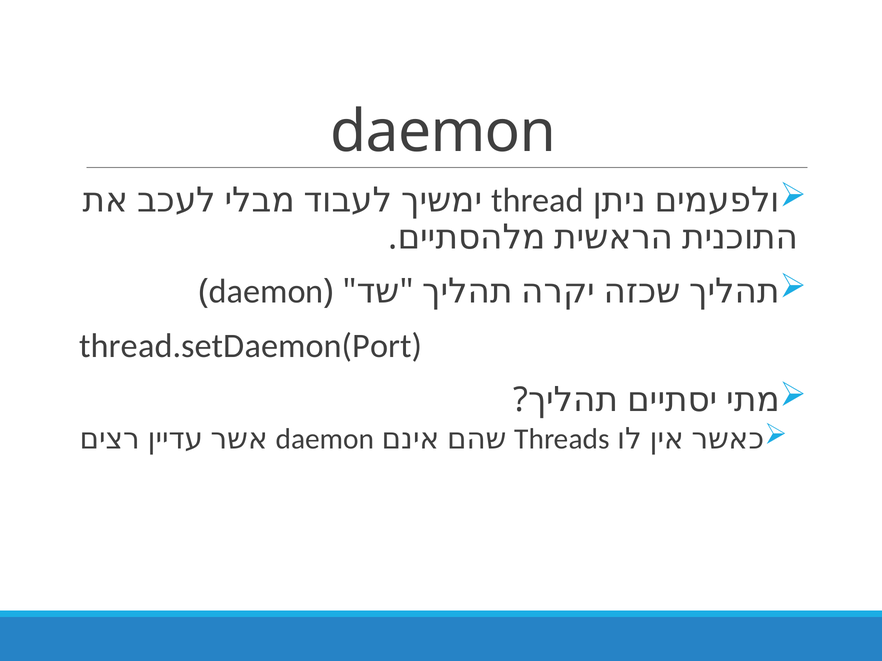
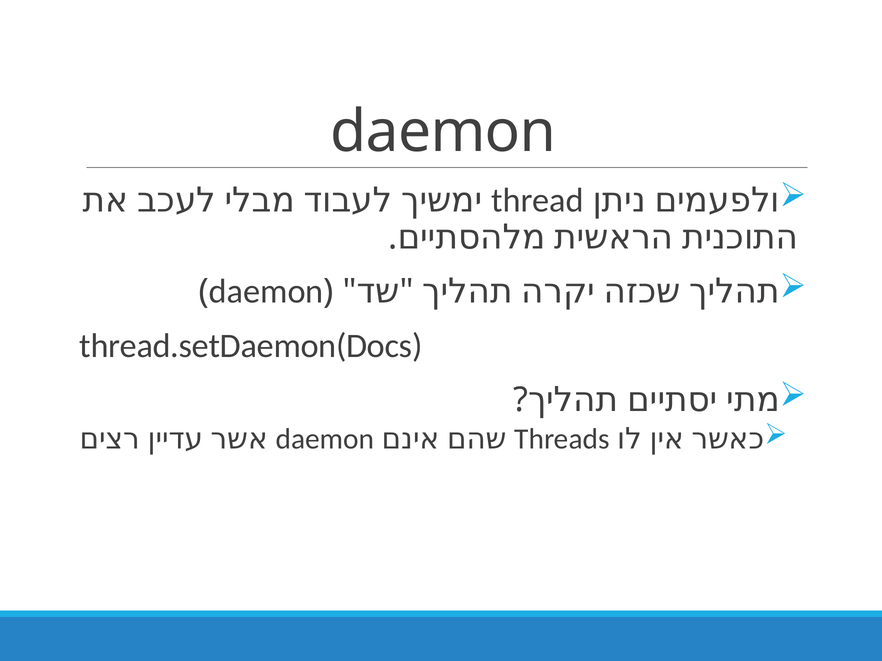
thread.setDaemon(Port: thread.setDaemon(Port -> thread.setDaemon(Docs
